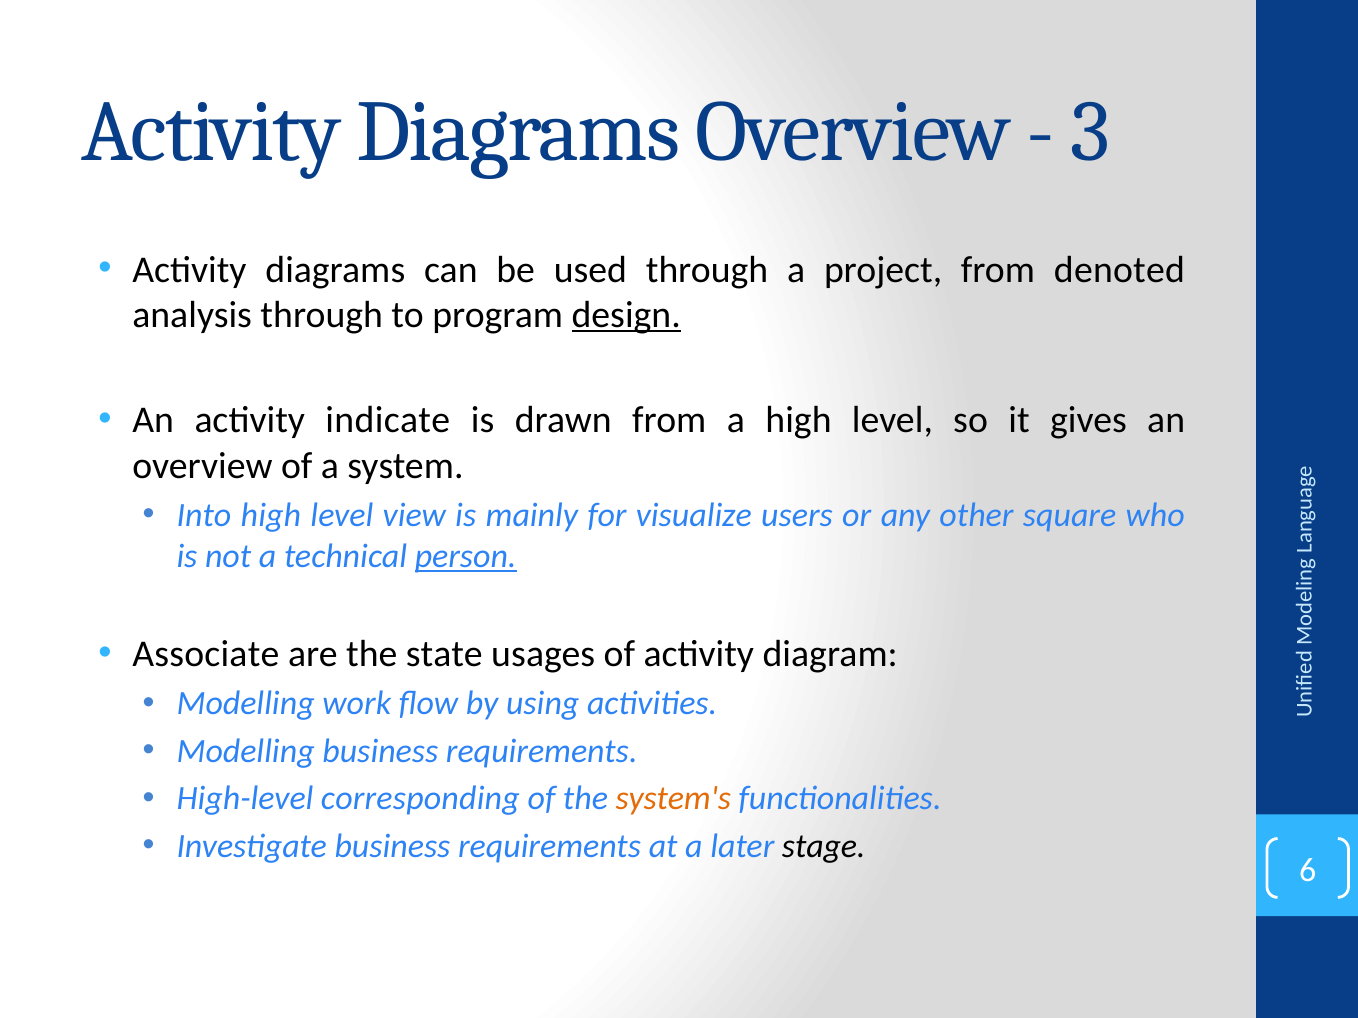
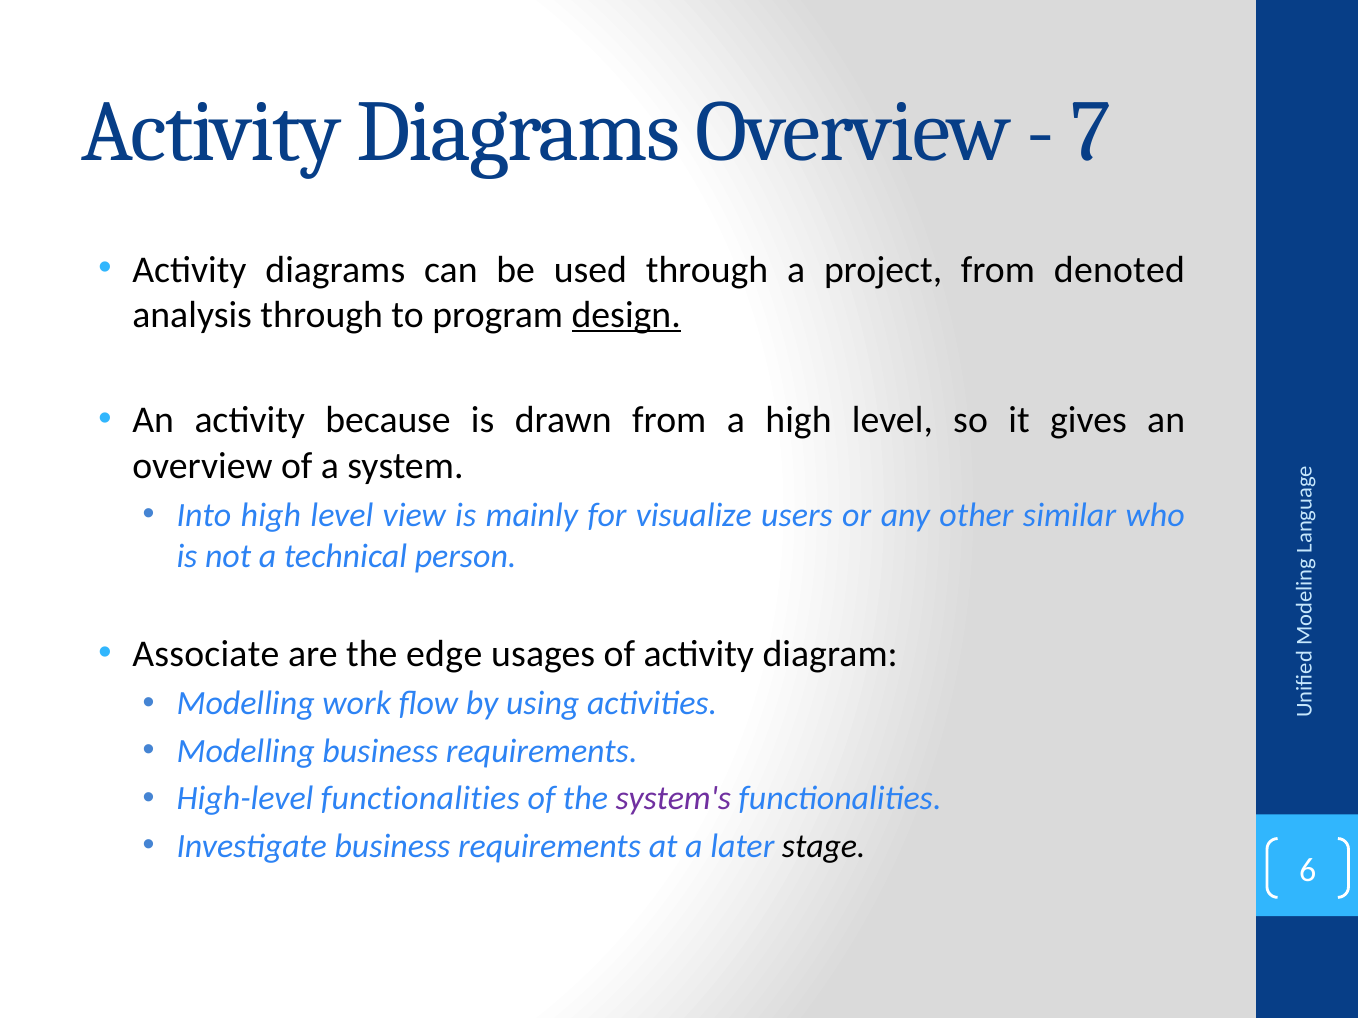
3: 3 -> 7
indicate: indicate -> because
square: square -> similar
person underline: present -> none
state: state -> edge
High-level corresponding: corresponding -> functionalities
system's colour: orange -> purple
